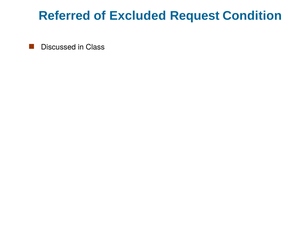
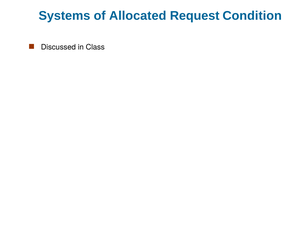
Referred: Referred -> Systems
Excluded: Excluded -> Allocated
